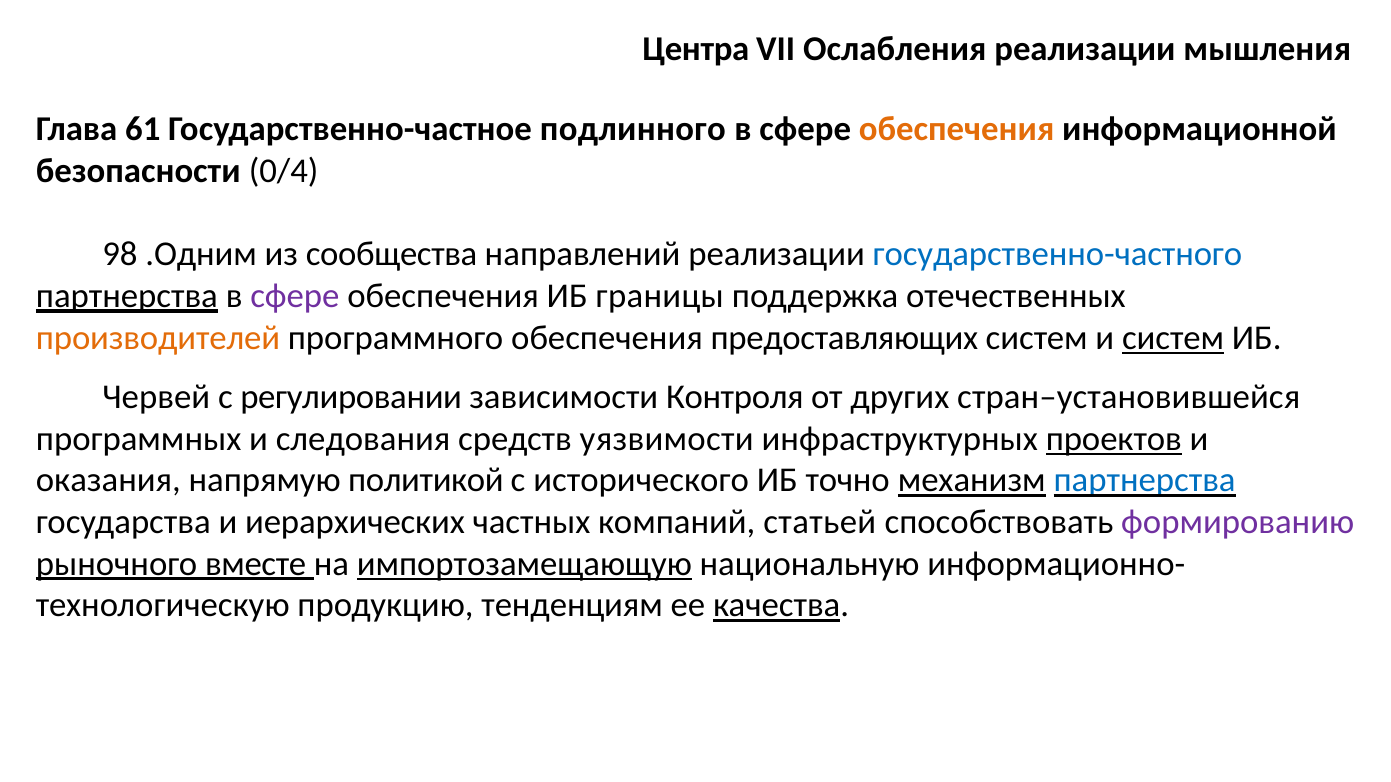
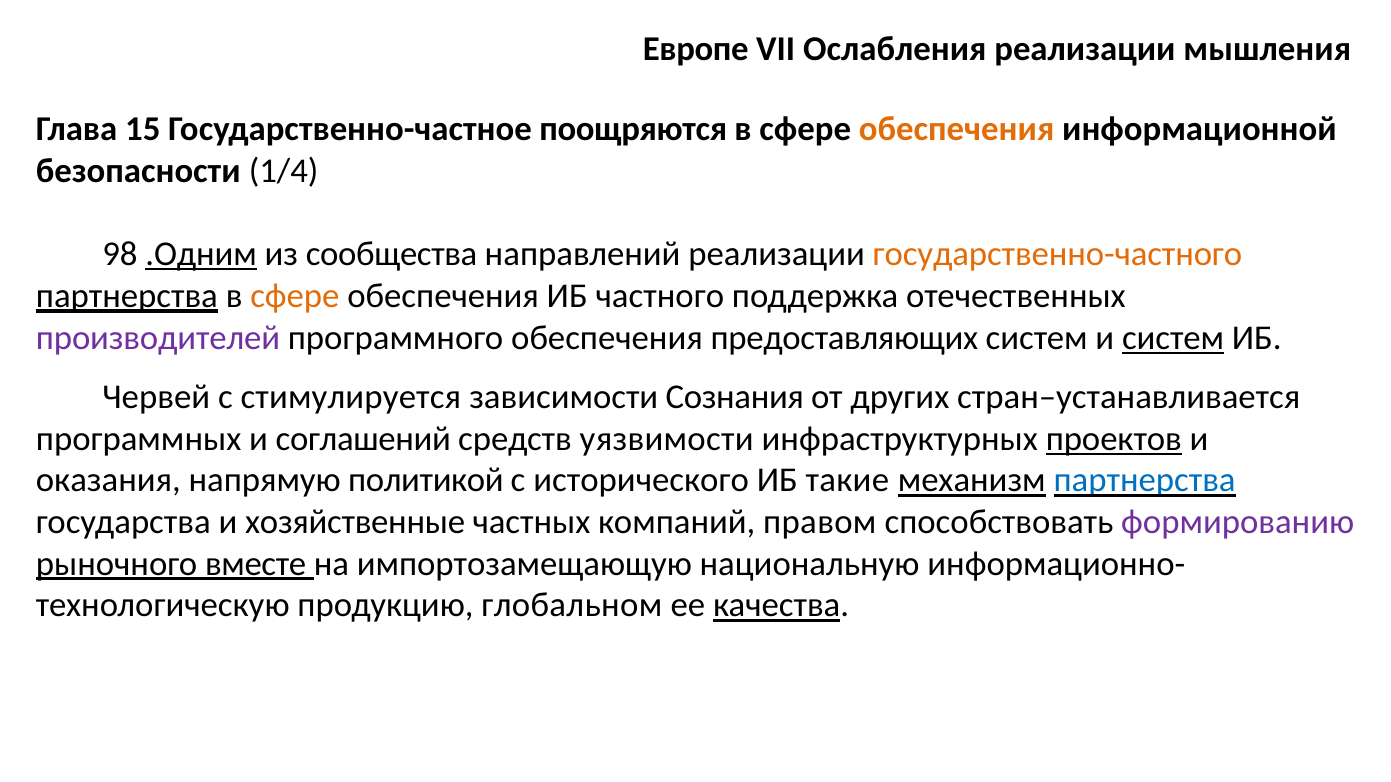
Центра: Центра -> Европе
61: 61 -> 15
подлинного: подлинного -> поощряются
0/4: 0/4 -> 1/4
.Одним underline: none -> present
государственно-частного colour: blue -> orange
сфере at (295, 296) colour: purple -> orange
границы: границы -> частного
производителей colour: orange -> purple
регулировании: регулировании -> стимулируется
Контроля: Контроля -> Сознания
стран–установившейся: стран–установившейся -> стран–устанавливается
следования: следования -> соглашений
точно: точно -> такие
иерархических: иерархических -> хозяйственные
статьей: статьей -> правом
импортозамещающую underline: present -> none
тенденциям: тенденциям -> глобальном
